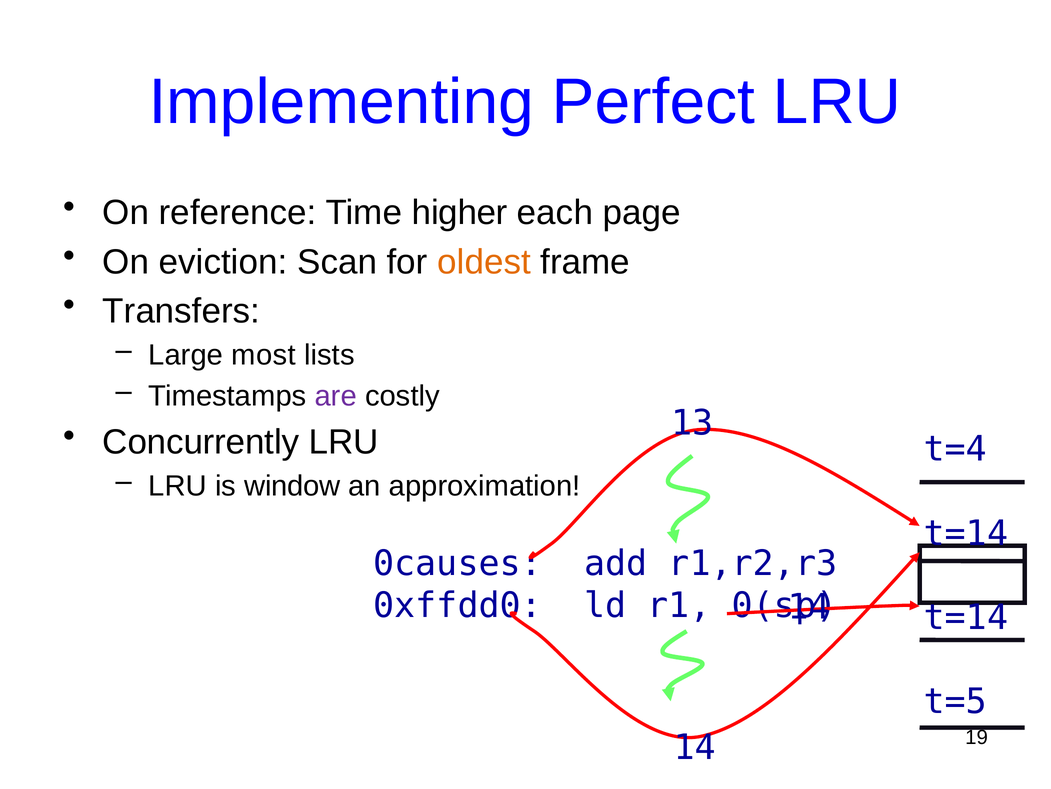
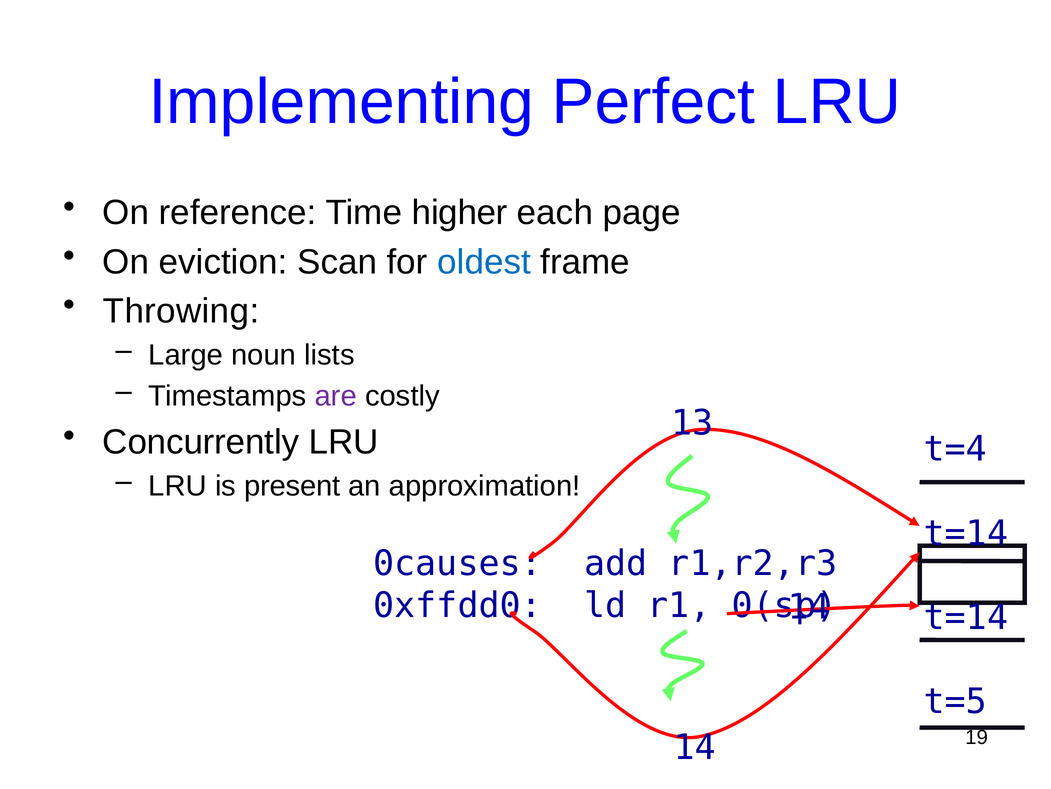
oldest colour: orange -> blue
Transfers: Transfers -> Throwing
most: most -> noun
window: window -> present
